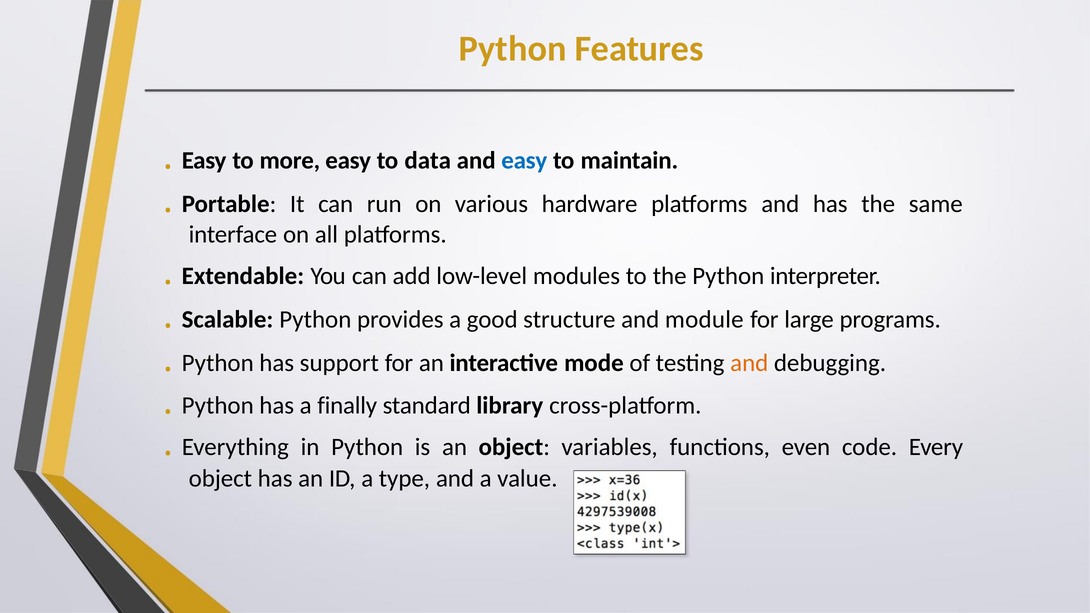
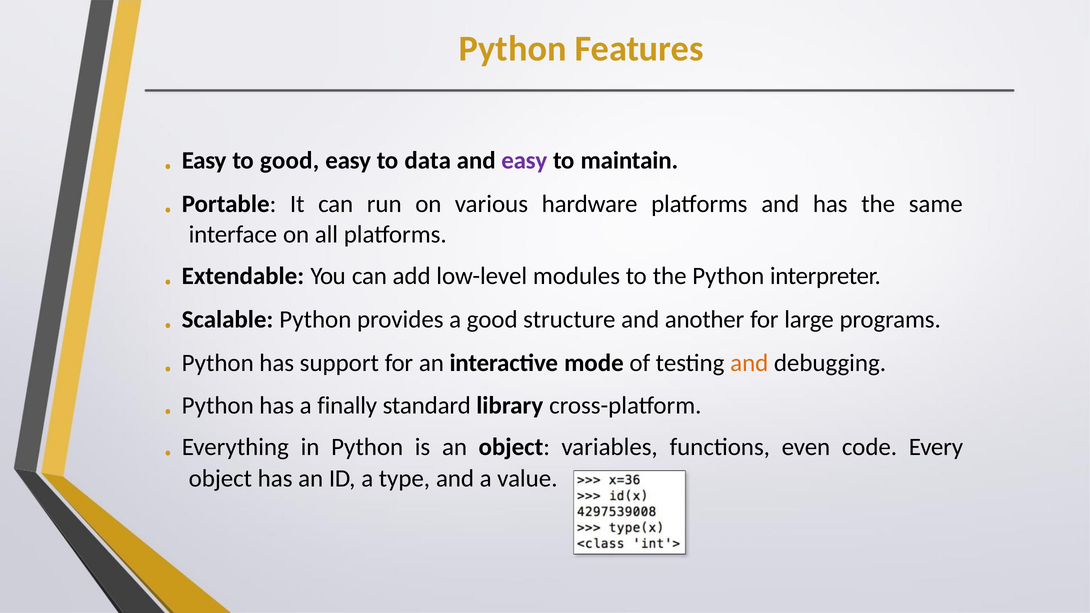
to more: more -> good
easy at (524, 161) colour: blue -> purple
module: module -> another
